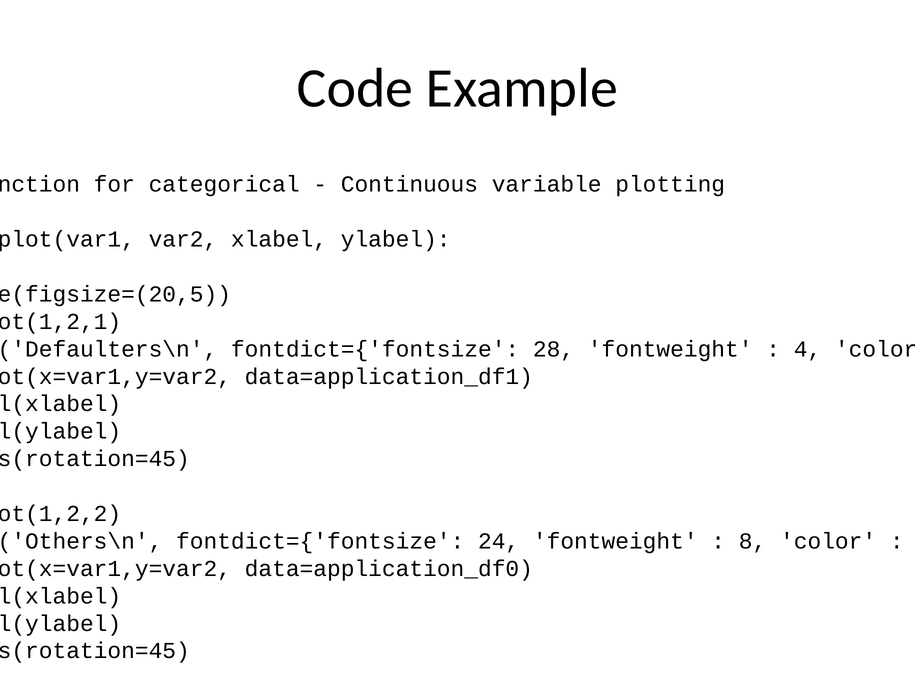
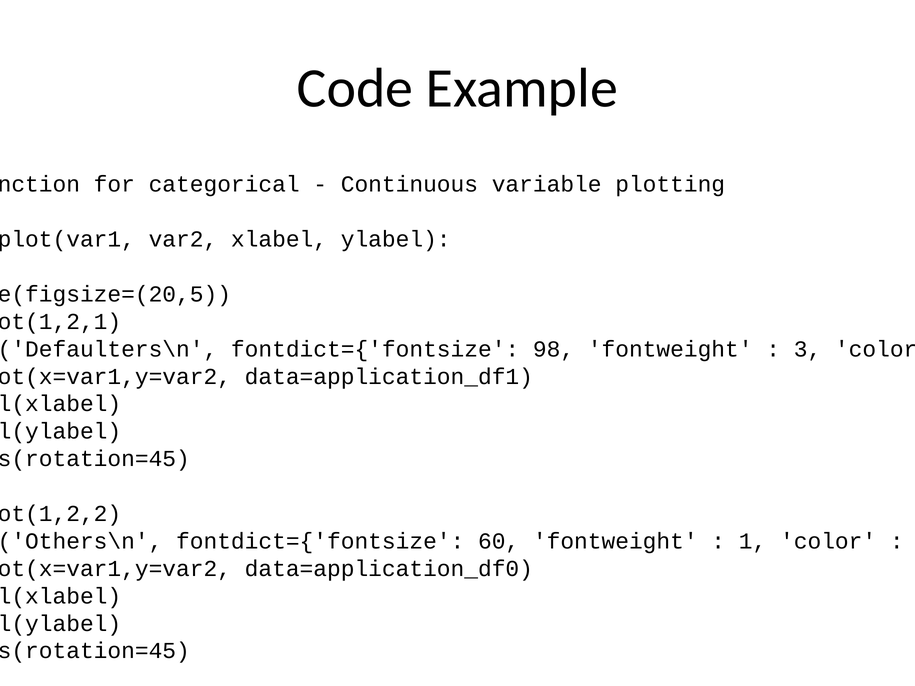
28: 28 -> 98
4: 4 -> 3
24: 24 -> 60
8: 8 -> 1
